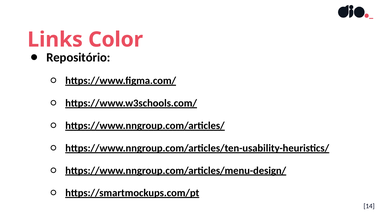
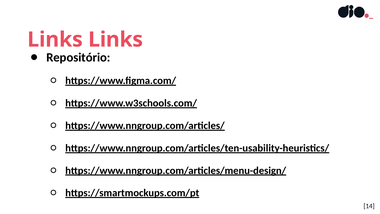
Color at (116, 40): Color -> Links
